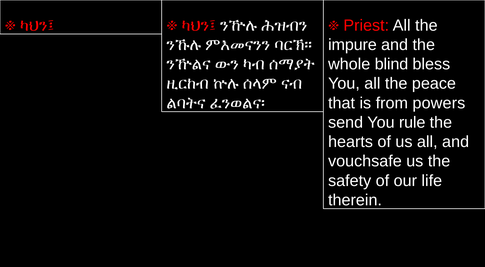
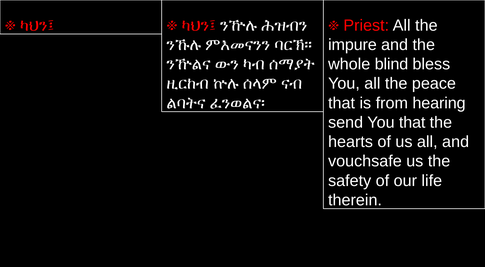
powers: powers -> hearing
You rule: rule -> that
